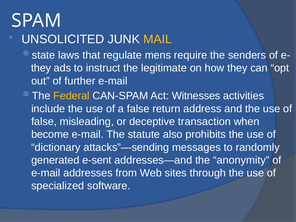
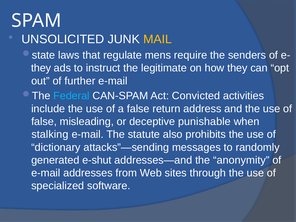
Federal colour: yellow -> light blue
Witnesses: Witnesses -> Convicted
transaction: transaction -> punishable
become: become -> stalking
e-sent: e-sent -> e-shut
